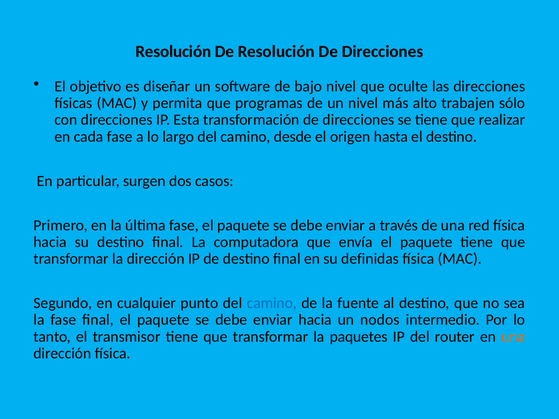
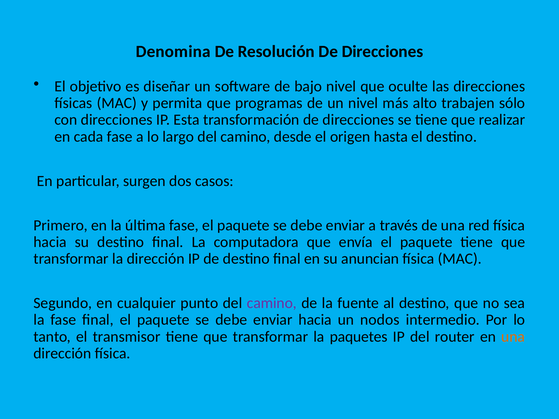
Resolución at (173, 51): Resolución -> Denomina
definidas: definidas -> anuncian
camino at (272, 303) colour: blue -> purple
